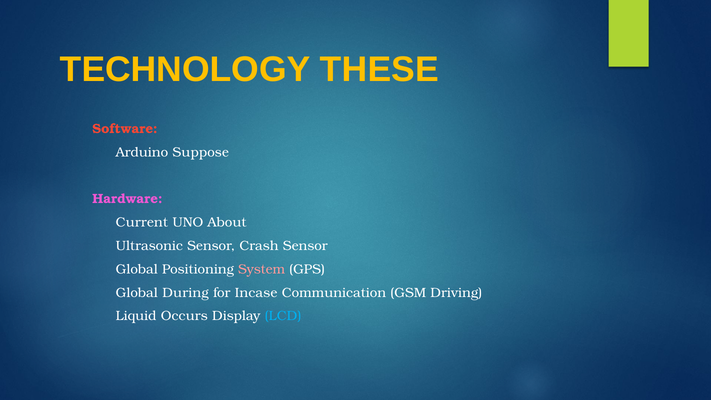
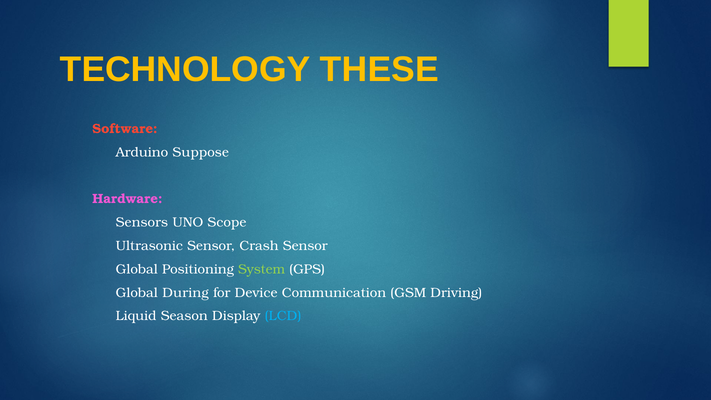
Current: Current -> Sensors
About: About -> Scope
System colour: pink -> light green
Incase: Incase -> Device
Occurs: Occurs -> Season
